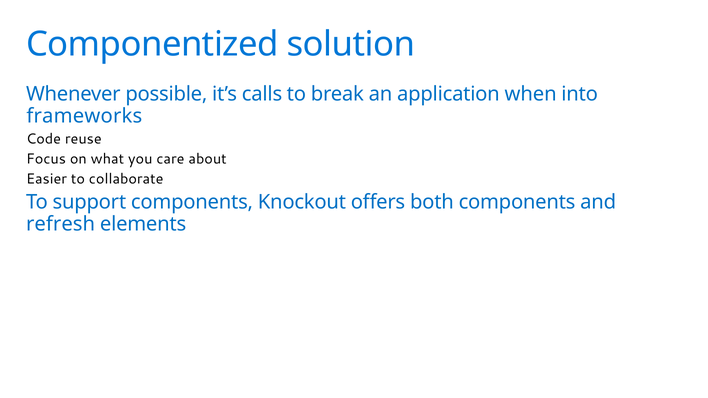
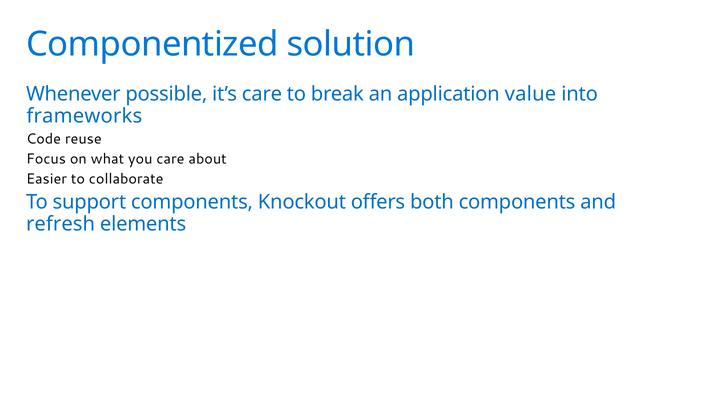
it’s calls: calls -> care
when: when -> value
